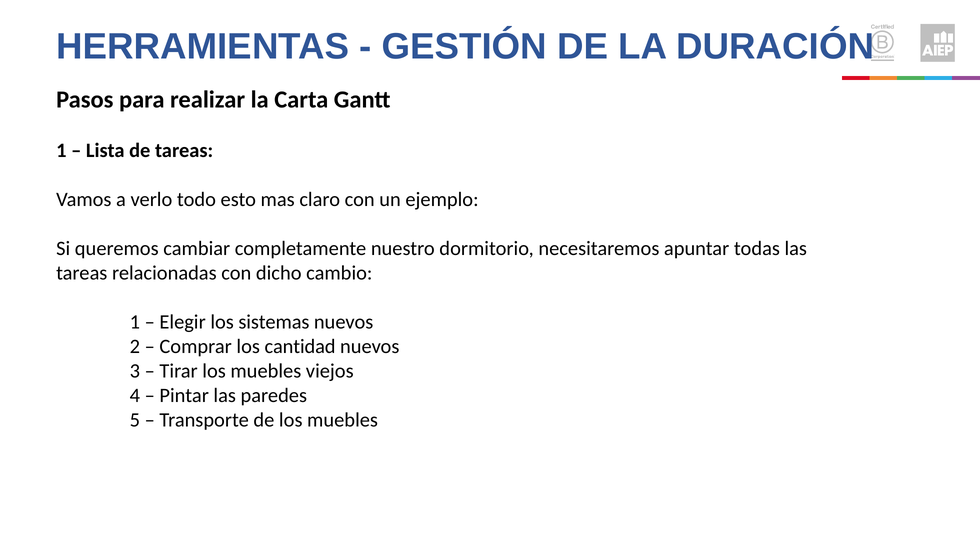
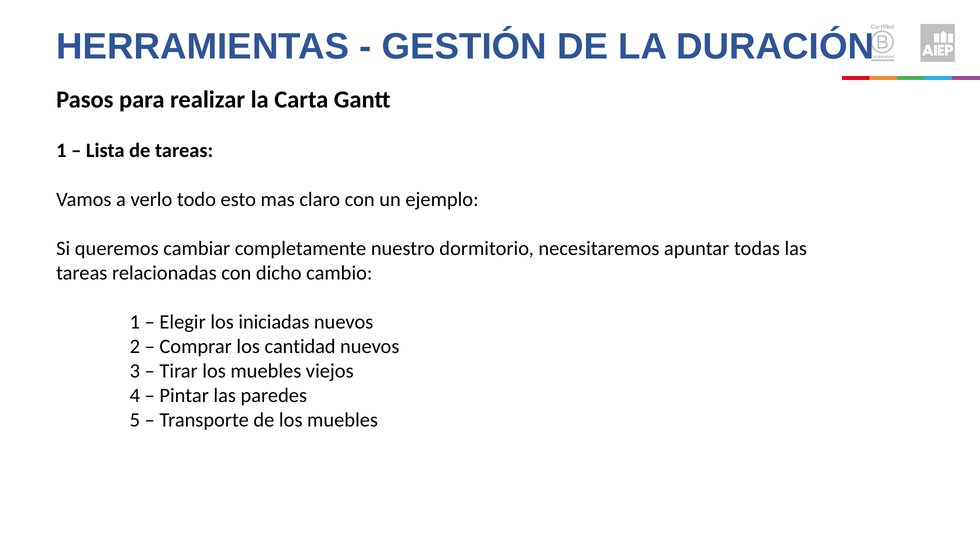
sistemas: sistemas -> iniciadas
